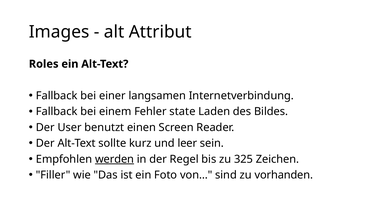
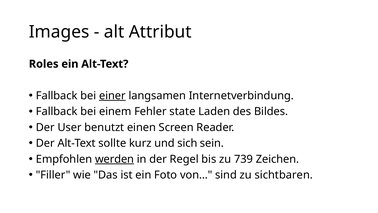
einer underline: none -> present
leer: leer -> sich
325: 325 -> 739
vorhanden: vorhanden -> sichtbaren
